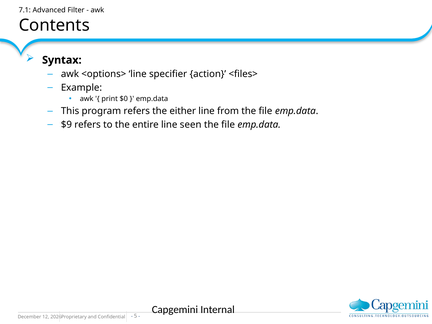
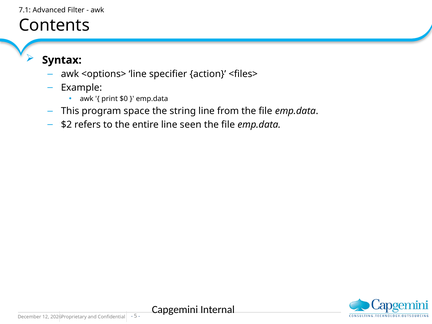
program refers: refers -> space
either: either -> string
$9: $9 -> $2
